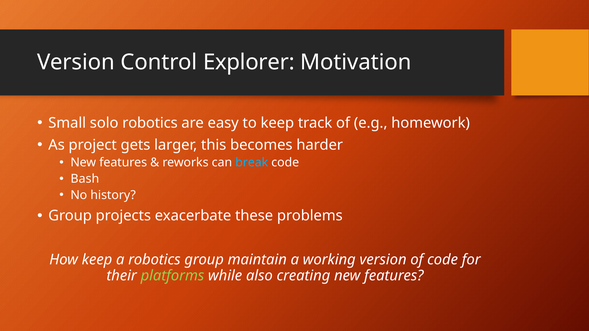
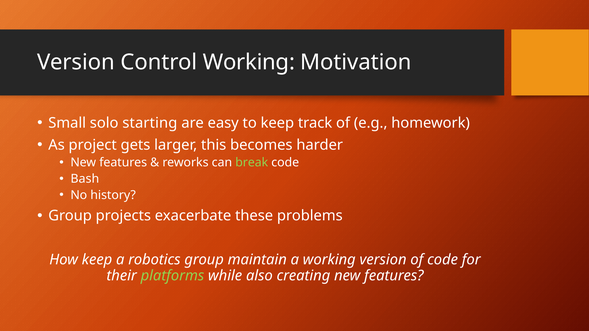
Control Explorer: Explorer -> Working
solo robotics: robotics -> starting
break colour: light blue -> light green
